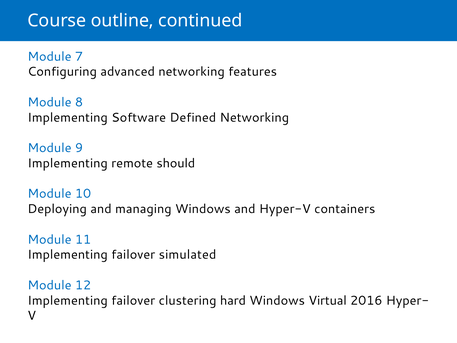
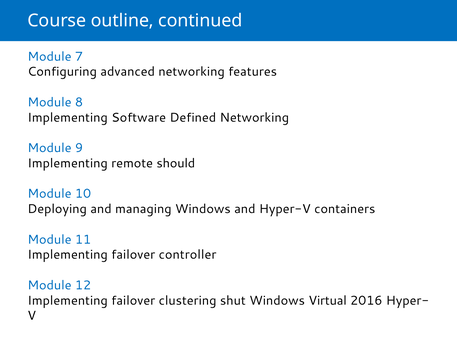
simulated: simulated -> controller
hard: hard -> shut
